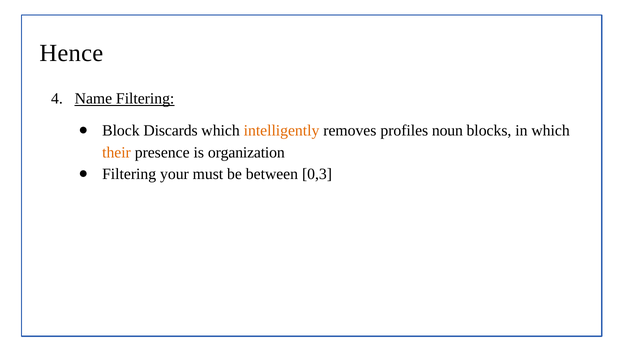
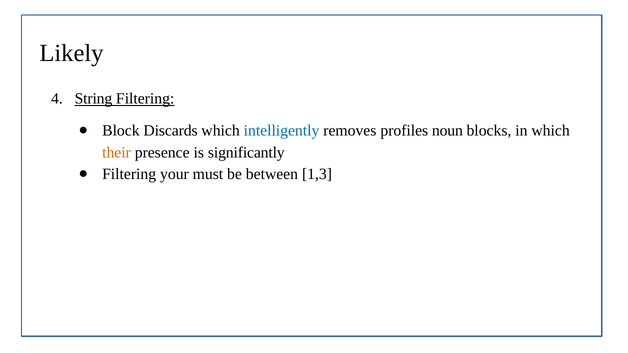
Hence: Hence -> Likely
Name: Name -> String
intelligently colour: orange -> blue
organization: organization -> significantly
0,3: 0,3 -> 1,3
